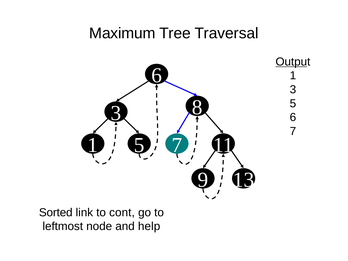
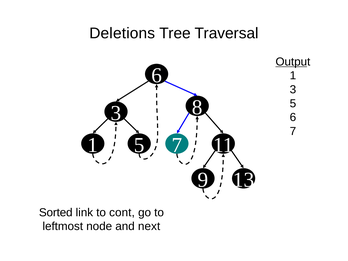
Maximum: Maximum -> Deletions
help: help -> next
